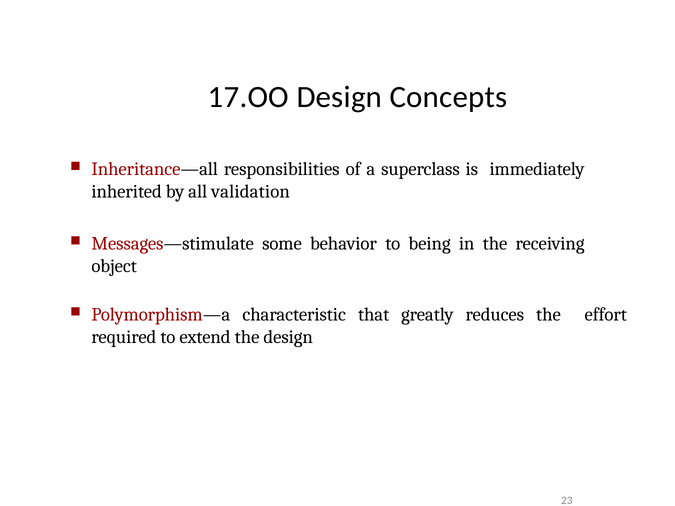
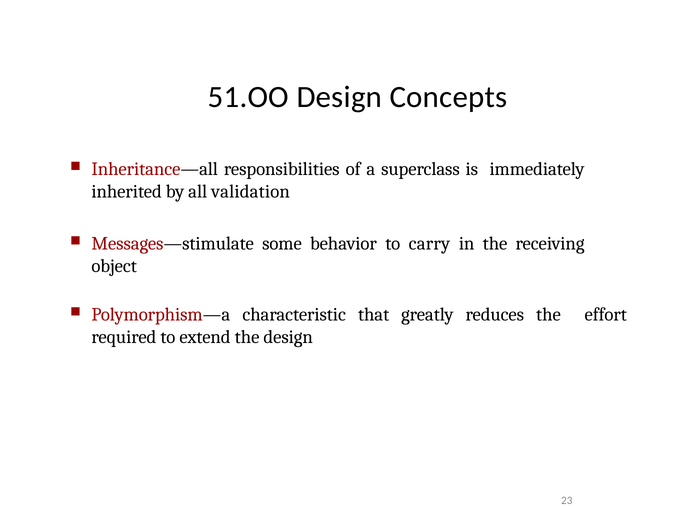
17.OO: 17.OO -> 51.OO
being: being -> carry
